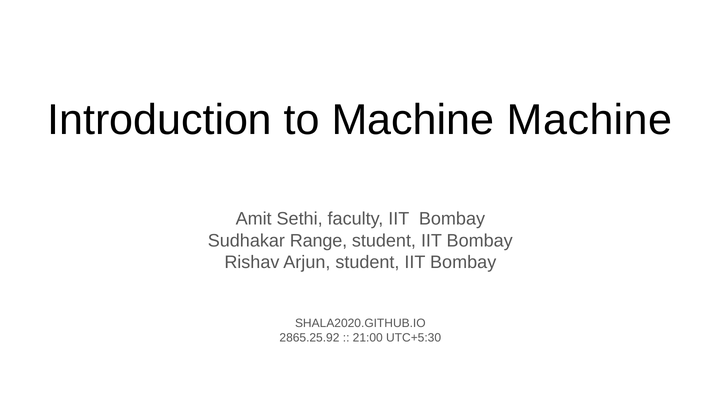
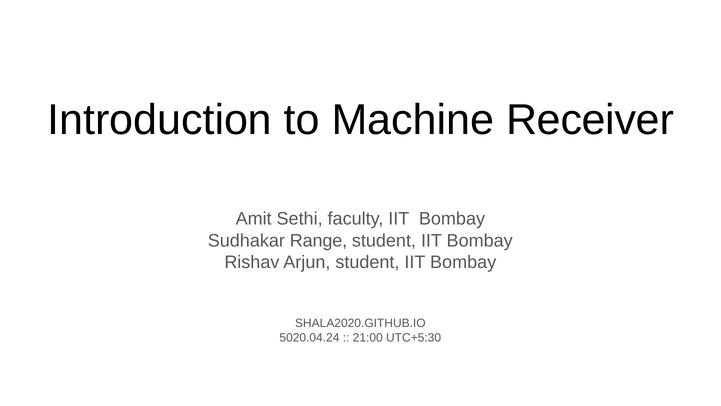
Machine Machine: Machine -> Receiver
2865.25.92: 2865.25.92 -> 5020.04.24
